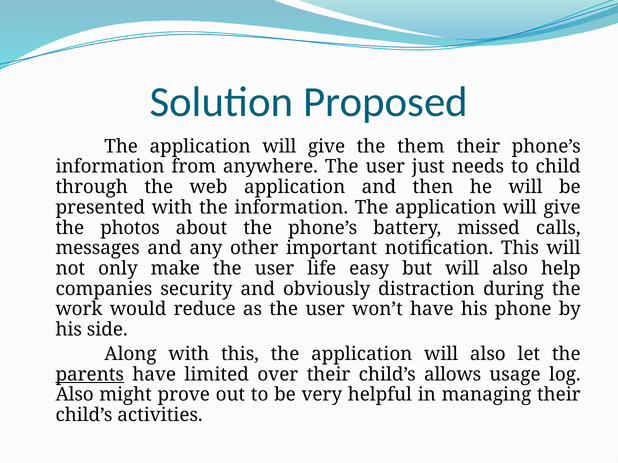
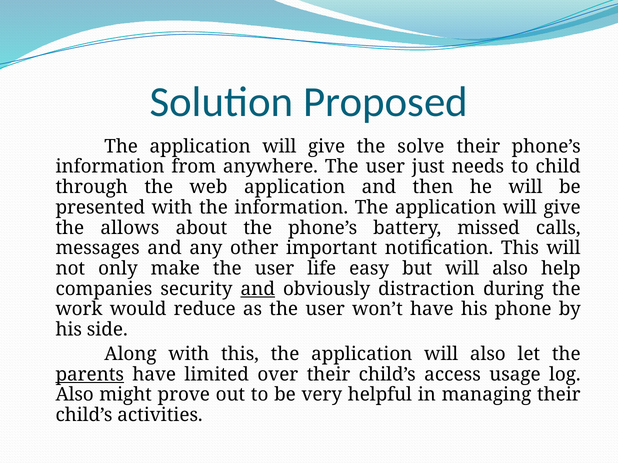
them: them -> solve
photos: photos -> allows
and at (258, 289) underline: none -> present
allows: allows -> access
